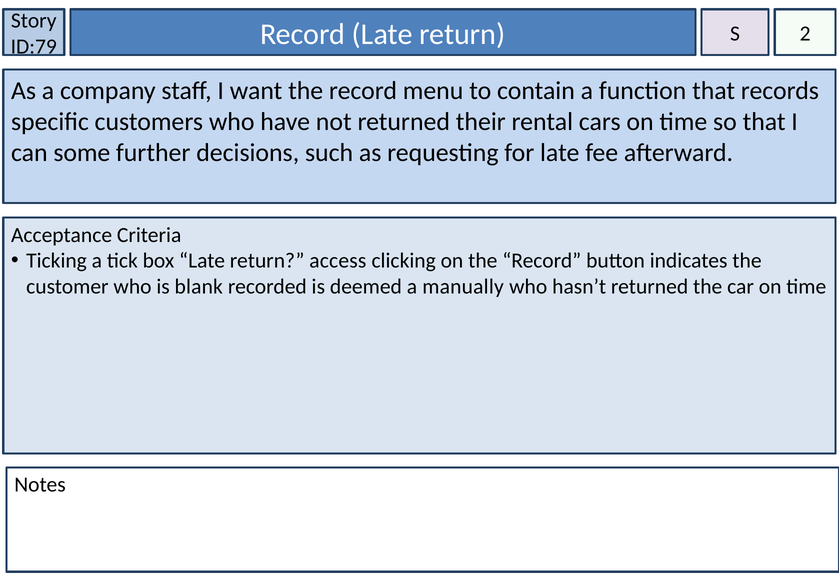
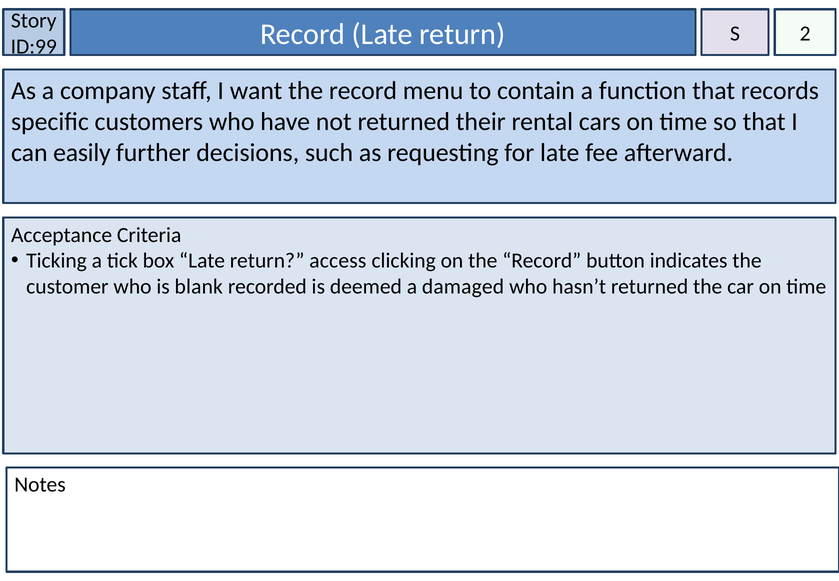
ID:79: ID:79 -> ID:99
some: some -> easily
manually: manually -> damaged
